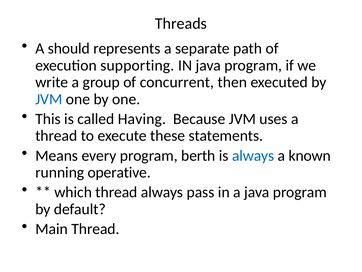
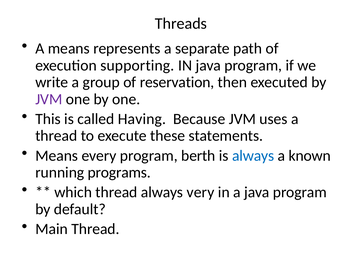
A should: should -> means
concurrent: concurrent -> reservation
JVM at (49, 99) colour: blue -> purple
operative: operative -> programs
pass: pass -> very
